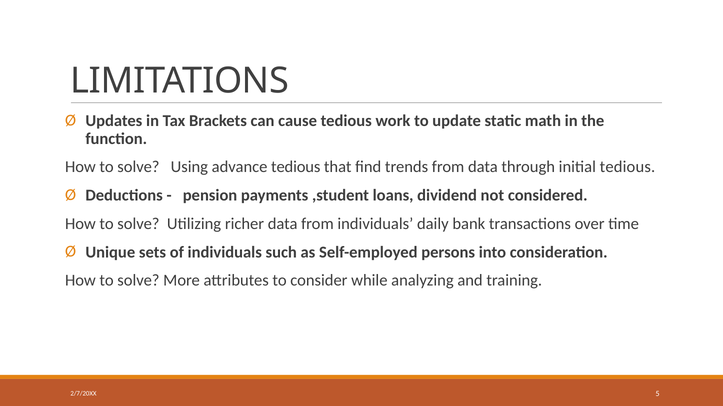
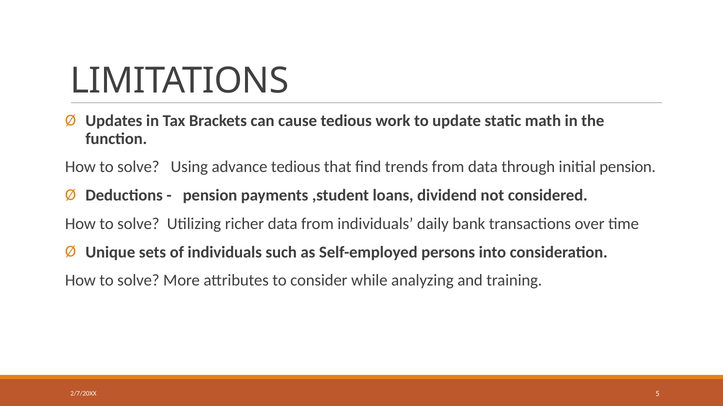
initial tedious: tedious -> pension
